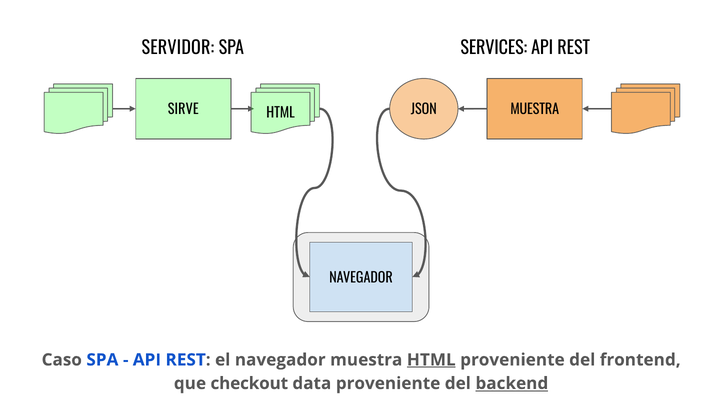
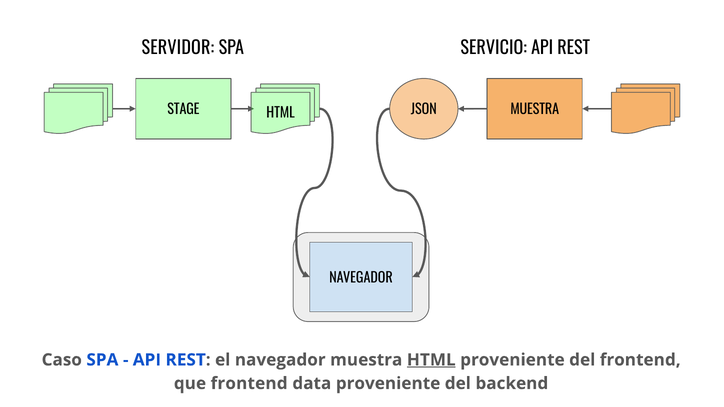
SERVICES: SERVICES -> SERVICIO
SIRVE: SIRVE -> STAGE
que checkout: checkout -> frontend
backend underline: present -> none
